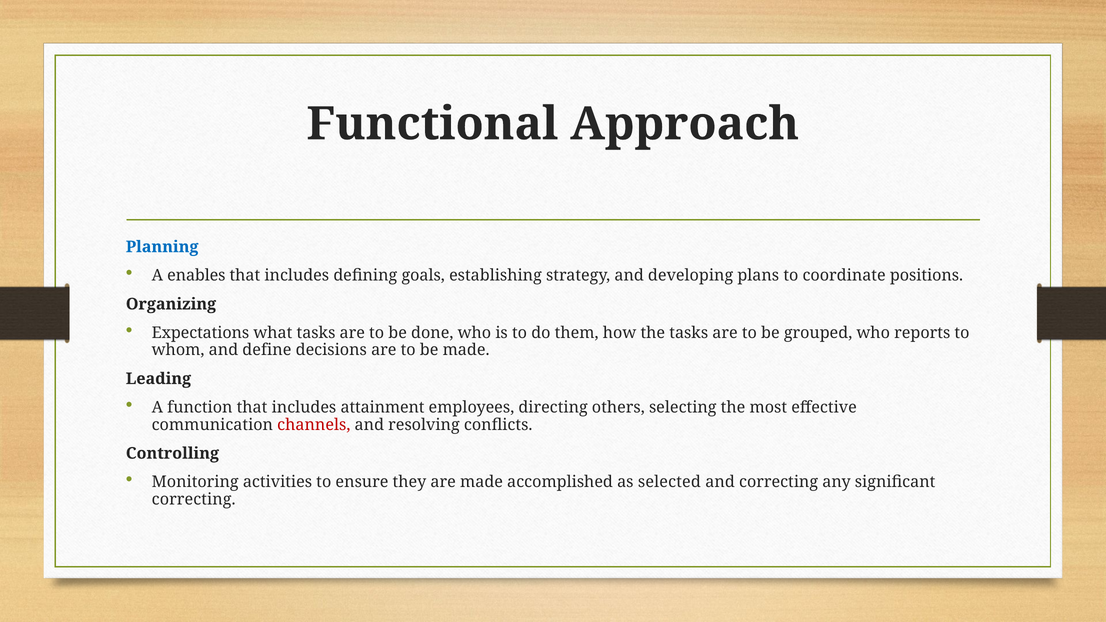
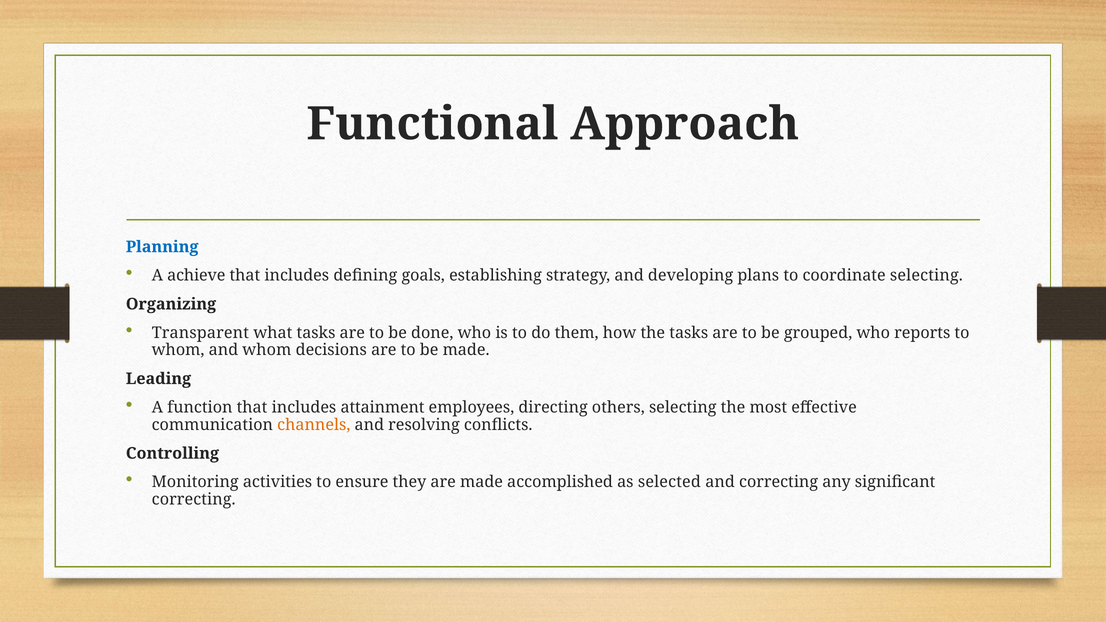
enables: enables -> achieve
coordinate positions: positions -> selecting
Expectations: Expectations -> Transparent
and define: define -> whom
channels colour: red -> orange
